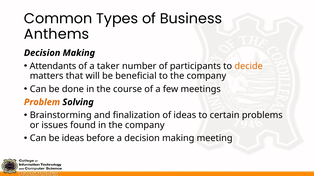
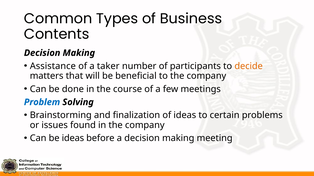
Anthems: Anthems -> Contents
Attendants: Attendants -> Assistance
Problem colour: orange -> blue
